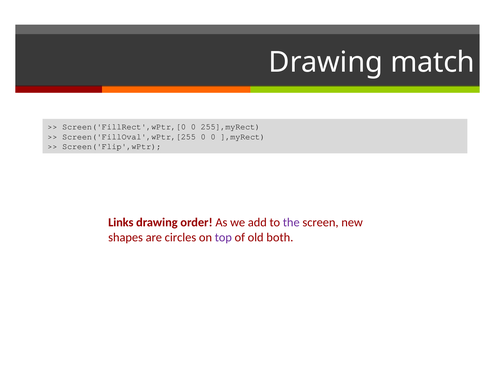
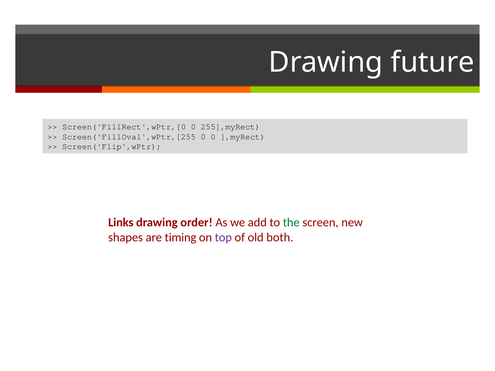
match: match -> future
the colour: purple -> green
circles: circles -> timing
